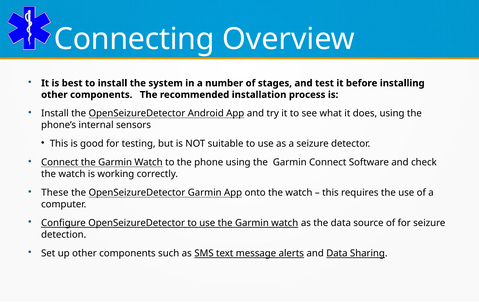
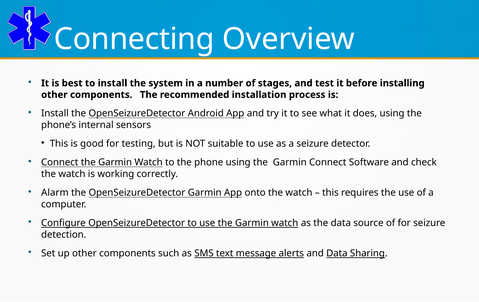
These: These -> Alarm
